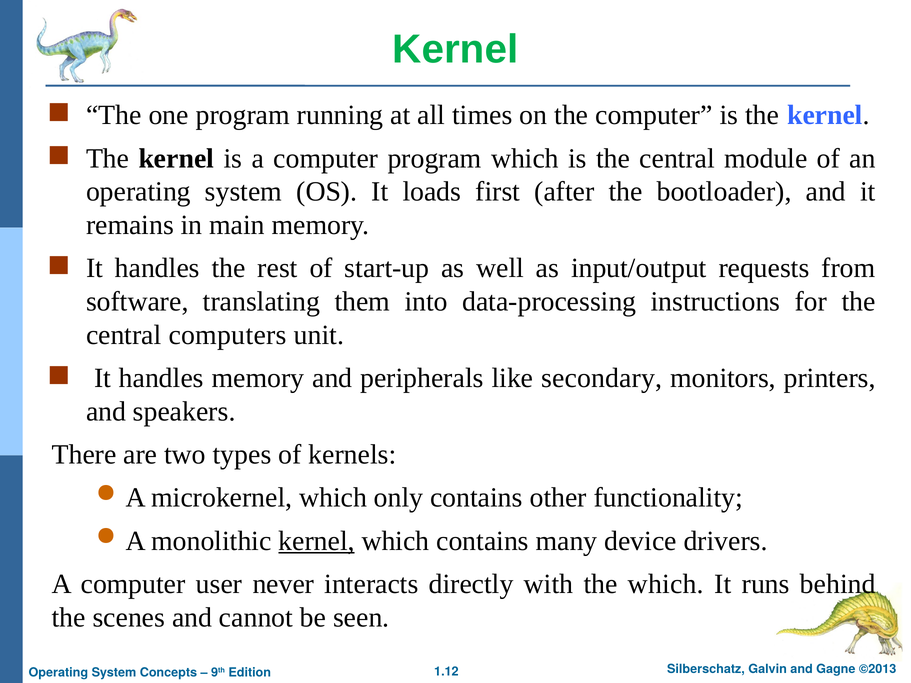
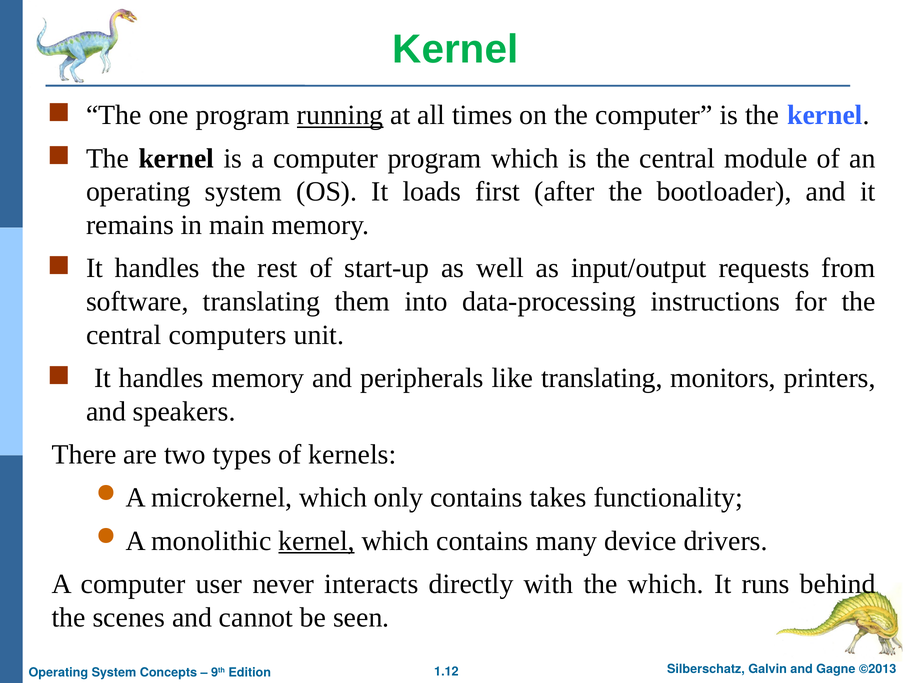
running underline: none -> present
like secondary: secondary -> translating
other: other -> takes
